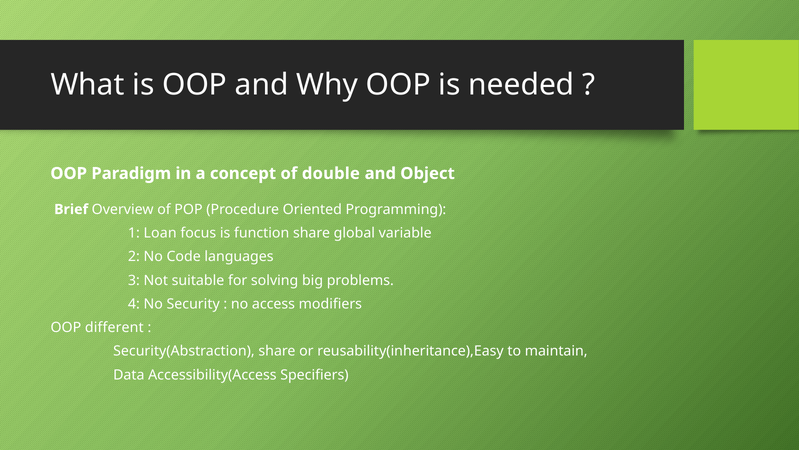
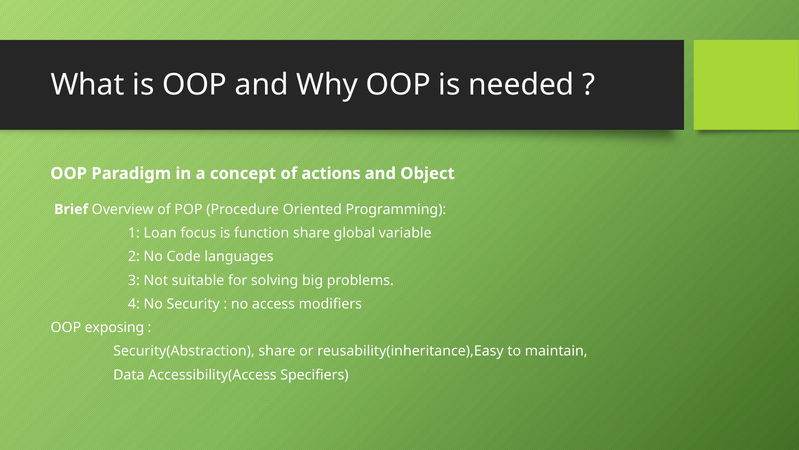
double: double -> actions
different: different -> exposing
